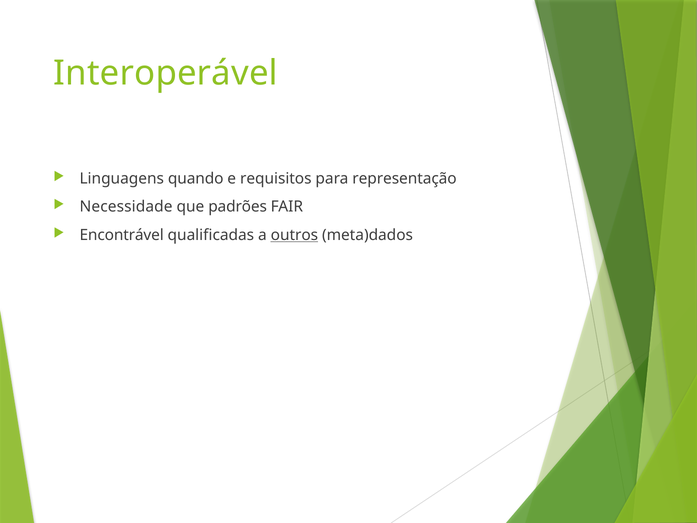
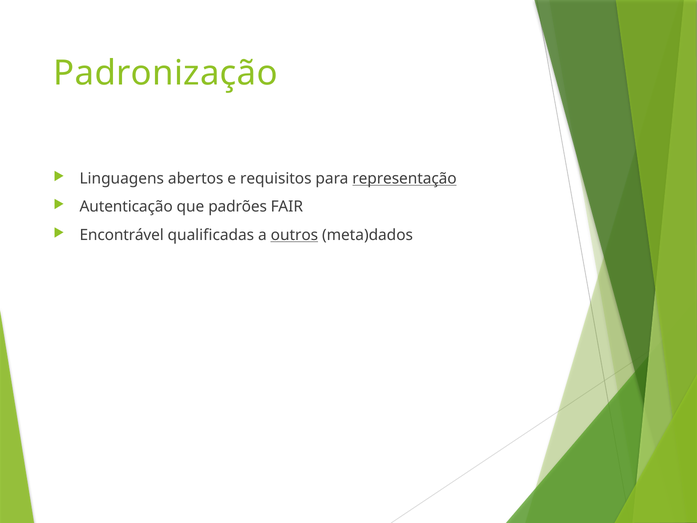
Interoperável: Interoperável -> Padronização
quando: quando -> abertos
representação underline: none -> present
Necessidade: Necessidade -> Autenticação
